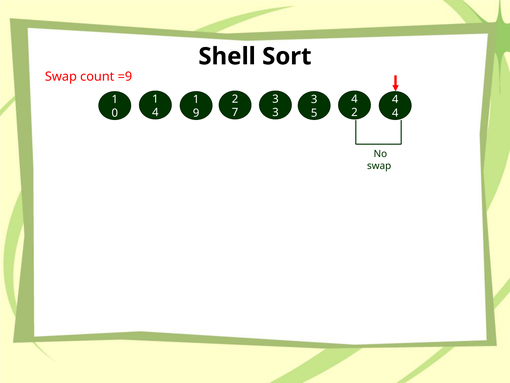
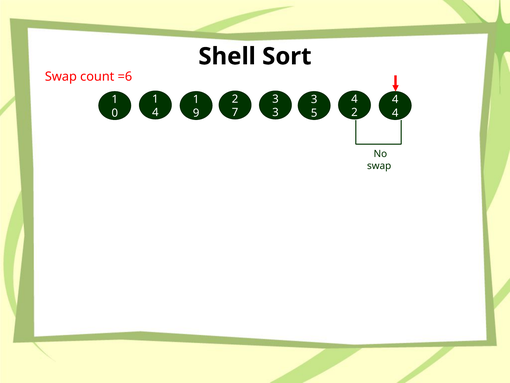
=9: =9 -> =6
